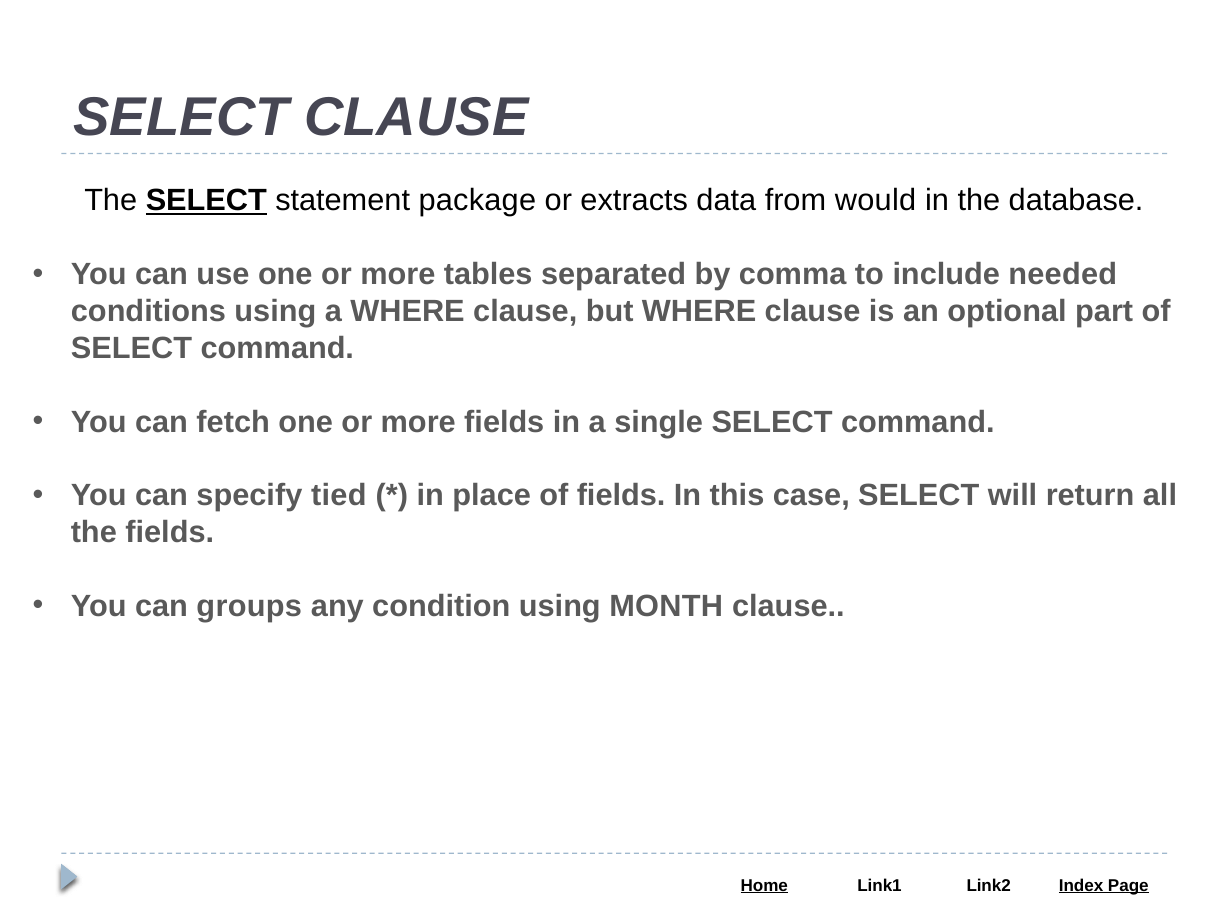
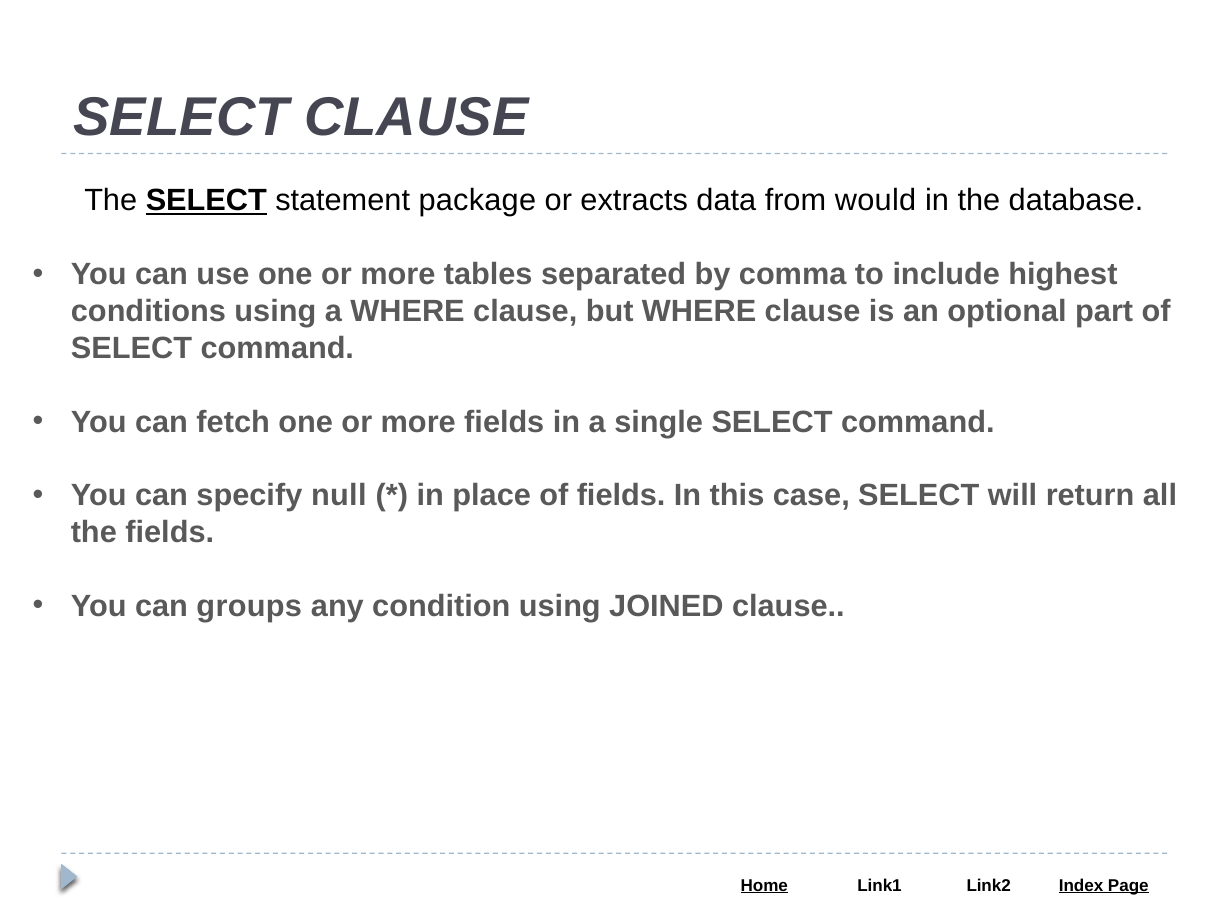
needed: needed -> highest
tied: tied -> null
MONTH: MONTH -> JOINED
